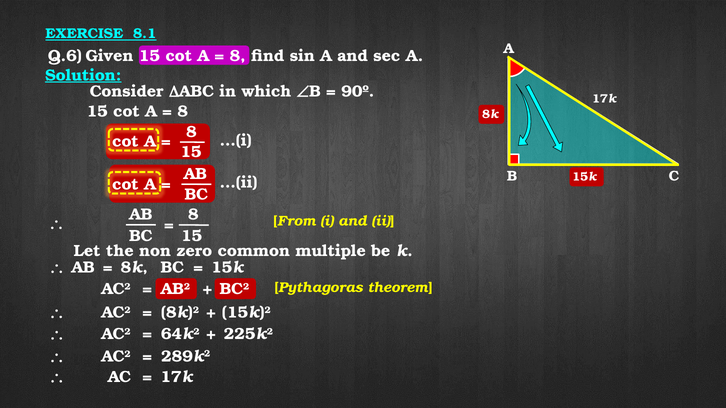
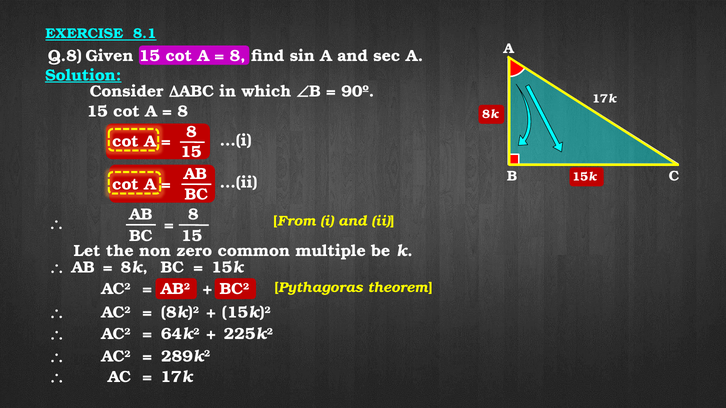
Q.6: Q.6 -> Q.8
